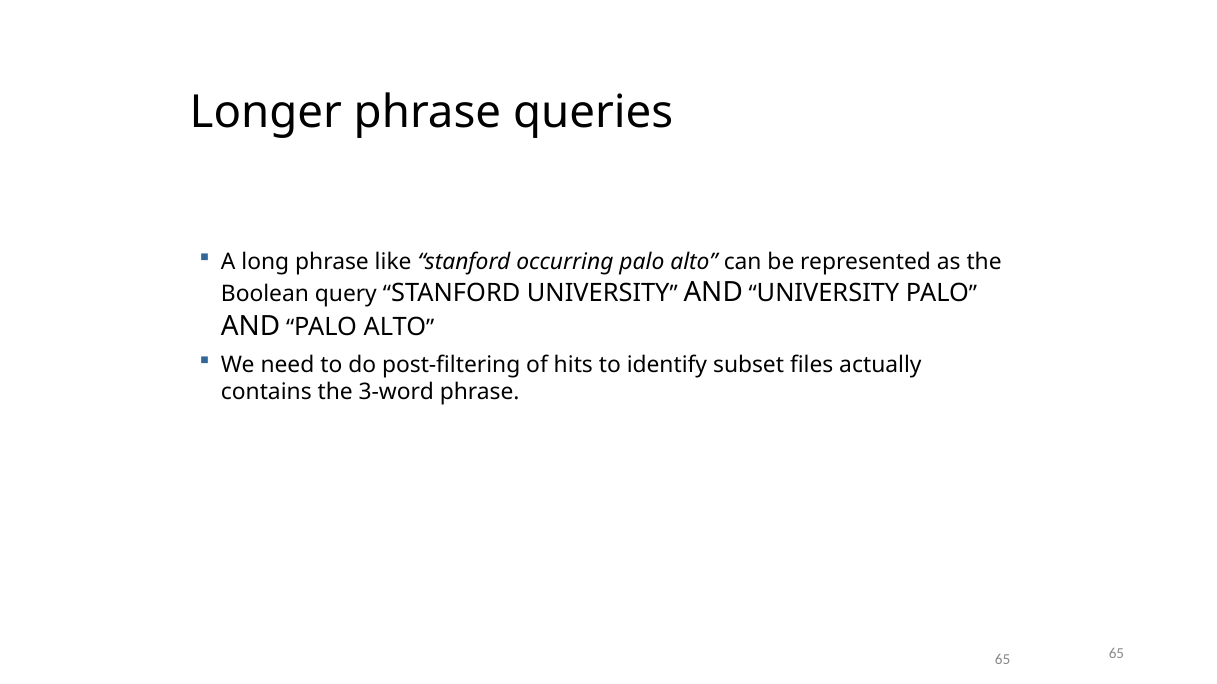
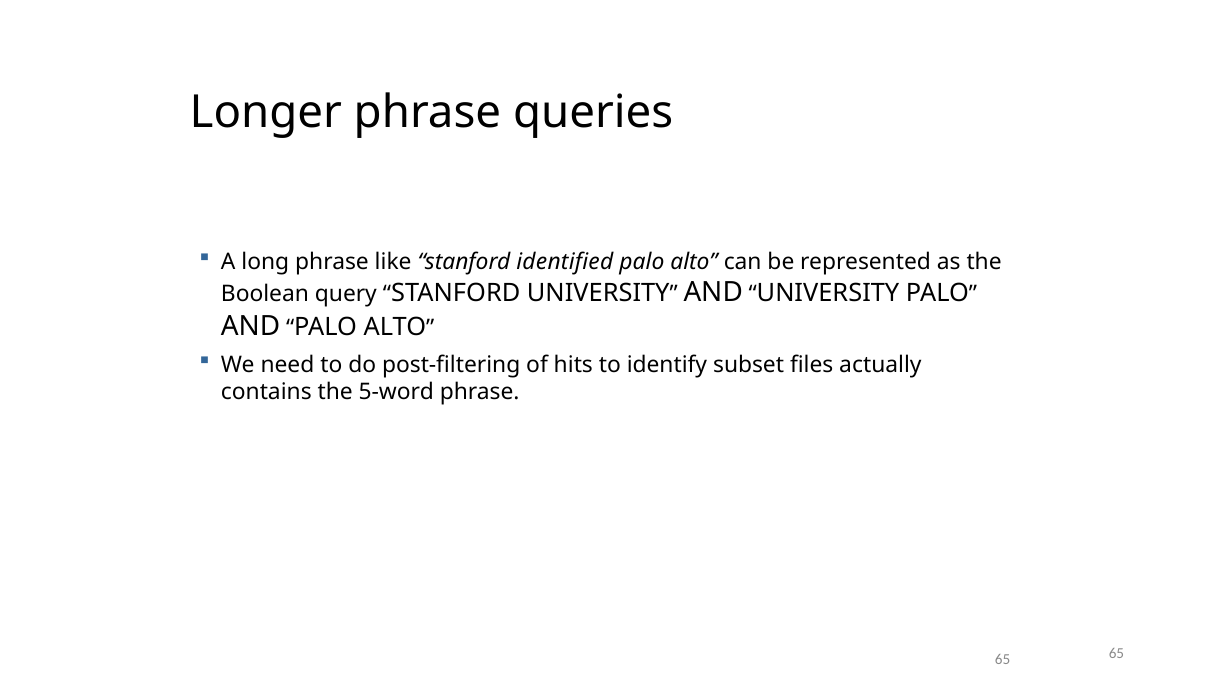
occurring: occurring -> identified
3-word: 3-word -> 5-word
